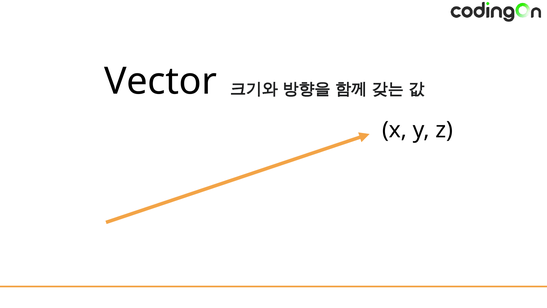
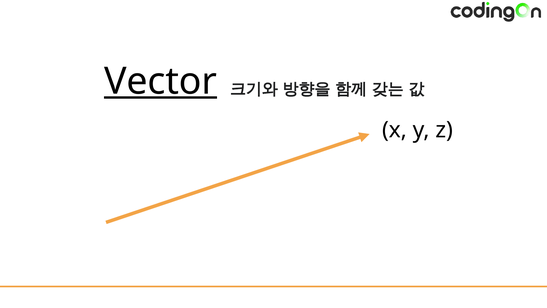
Vector underline: none -> present
